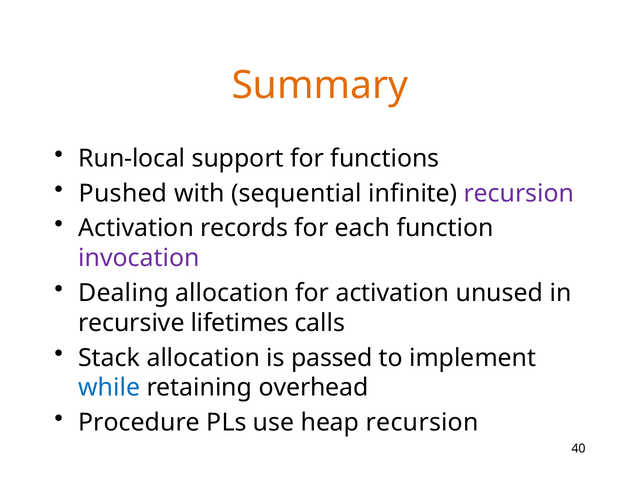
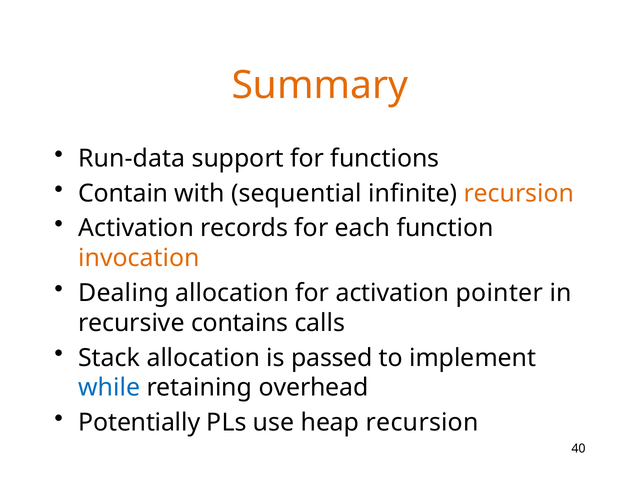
Run-local: Run-local -> Run-data
Pushed: Pushed -> Contain
recursion at (519, 193) colour: purple -> orange
invocation colour: purple -> orange
unused: unused -> pointer
lifetimes: lifetimes -> contains
Procedure: Procedure -> Potentially
